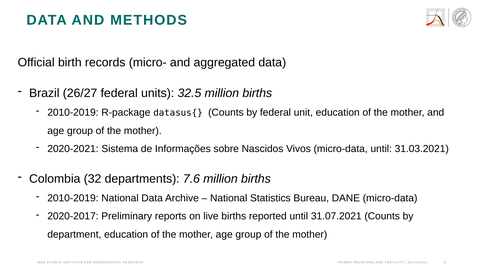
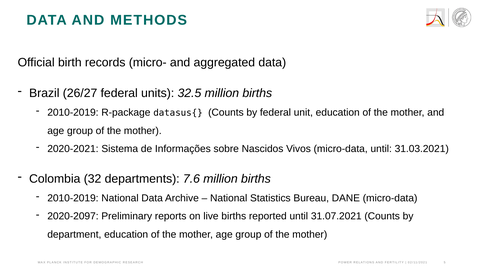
2020-2017: 2020-2017 -> 2020-2097
